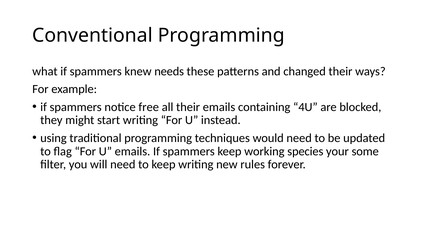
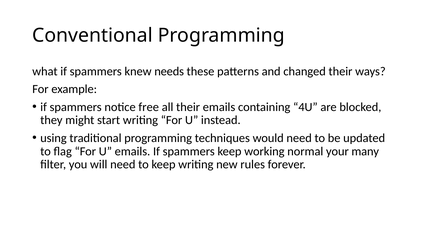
species: species -> normal
some: some -> many
